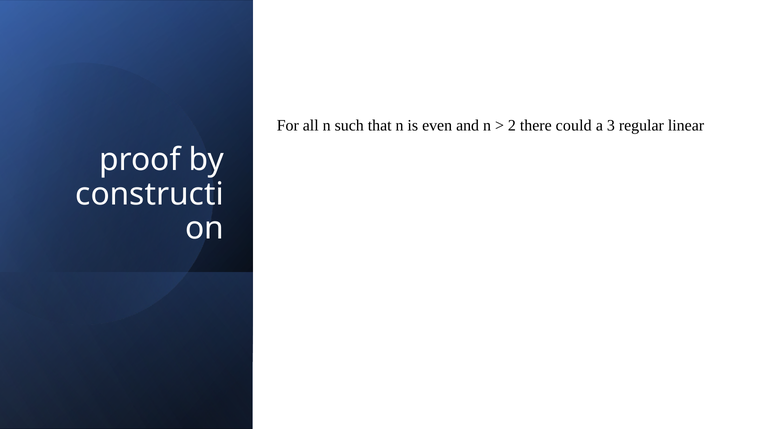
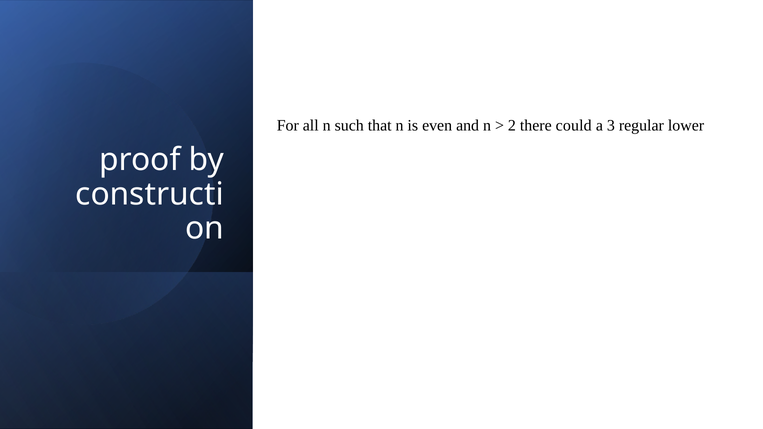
linear: linear -> lower
